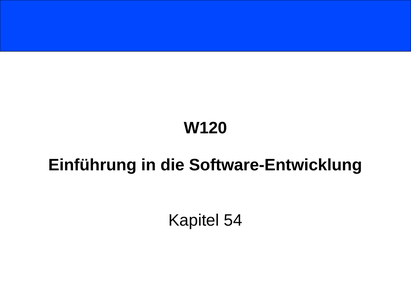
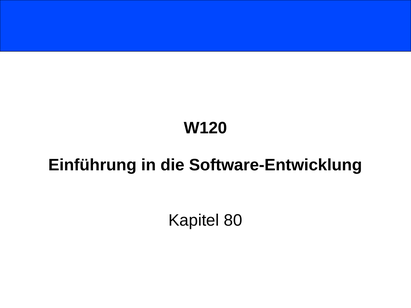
54: 54 -> 80
